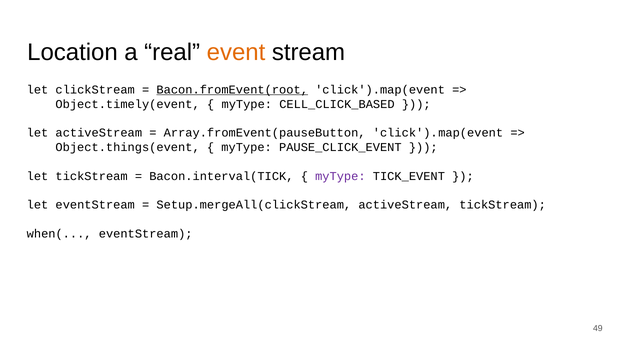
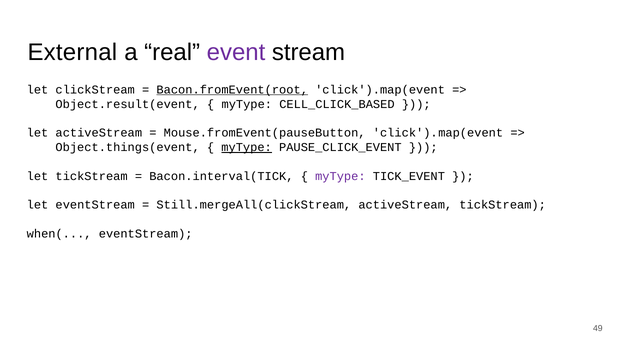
Location: Location -> External
event colour: orange -> purple
Object.timely(event: Object.timely(event -> Object.result(event
Array.fromEvent(pauseButton: Array.fromEvent(pauseButton -> Mouse.fromEvent(pauseButton
myType at (247, 147) underline: none -> present
Setup.mergeAll(clickStream: Setup.mergeAll(clickStream -> Still.mergeAll(clickStream
